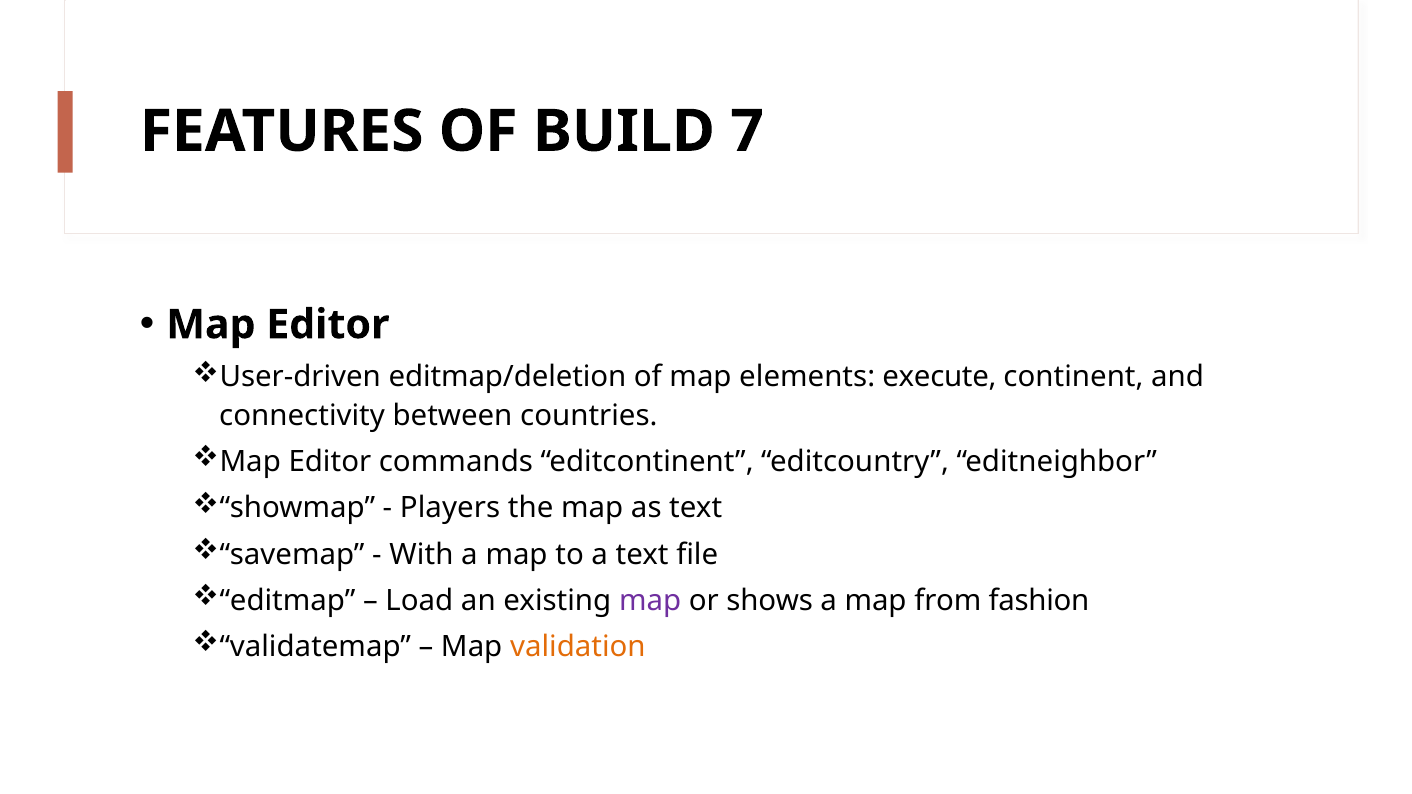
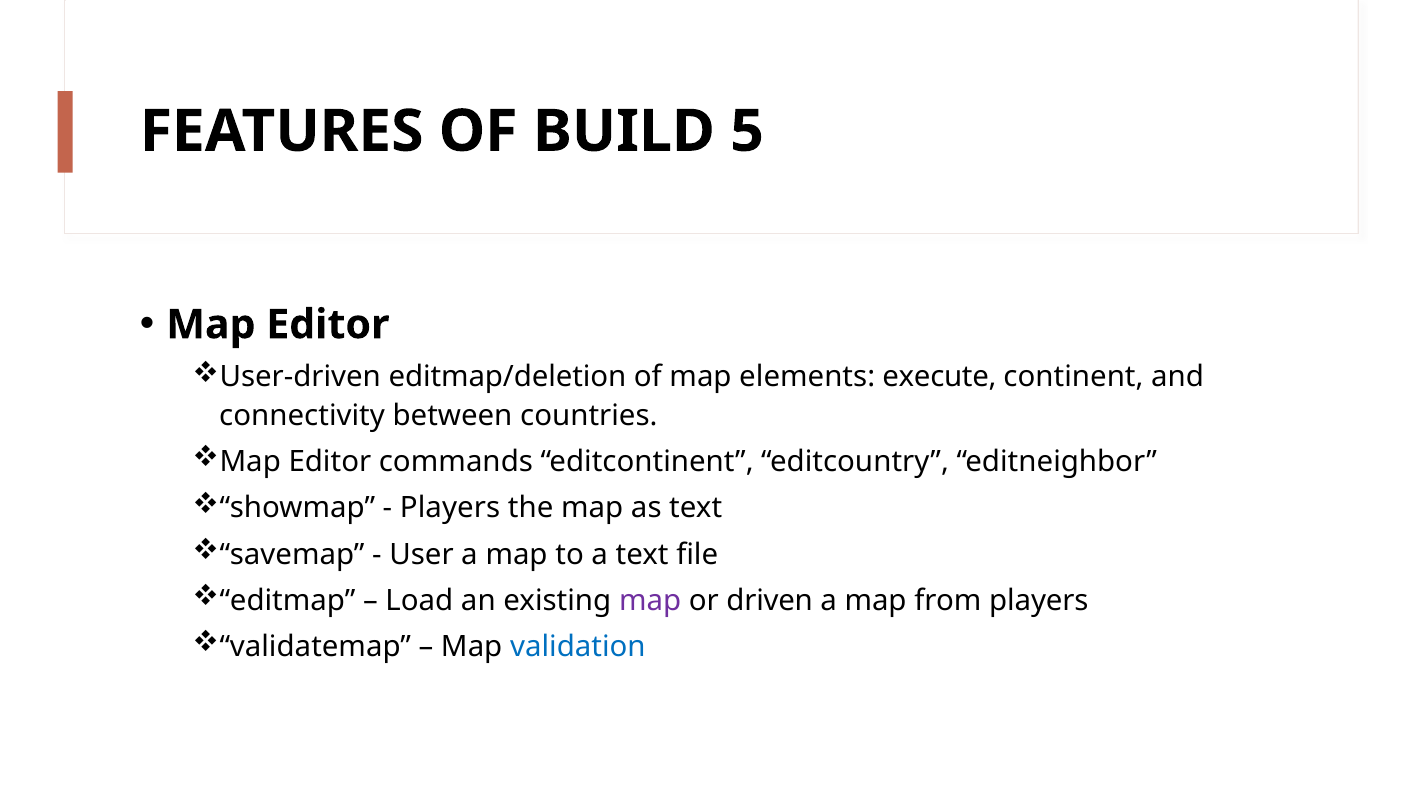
7: 7 -> 5
With: With -> User
shows: shows -> driven
from fashion: fashion -> players
validation colour: orange -> blue
